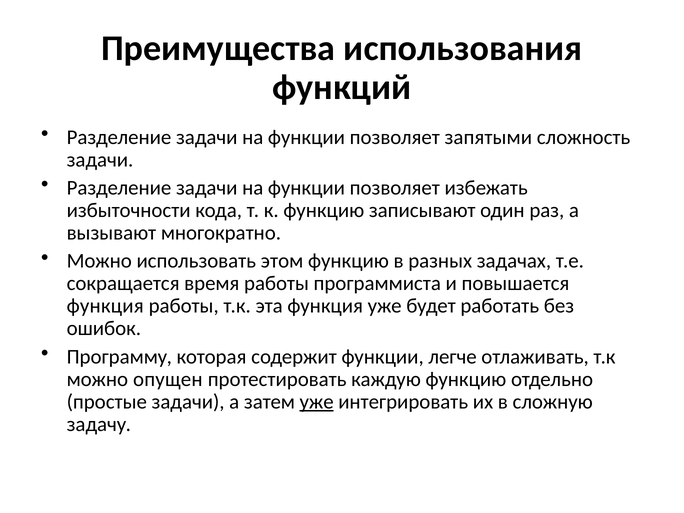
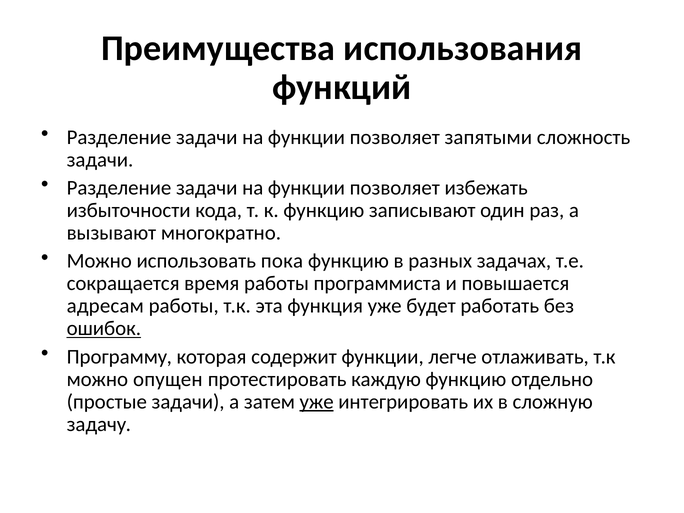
этом: этом -> пока
функция at (105, 306): функция -> адресам
ошибок underline: none -> present
